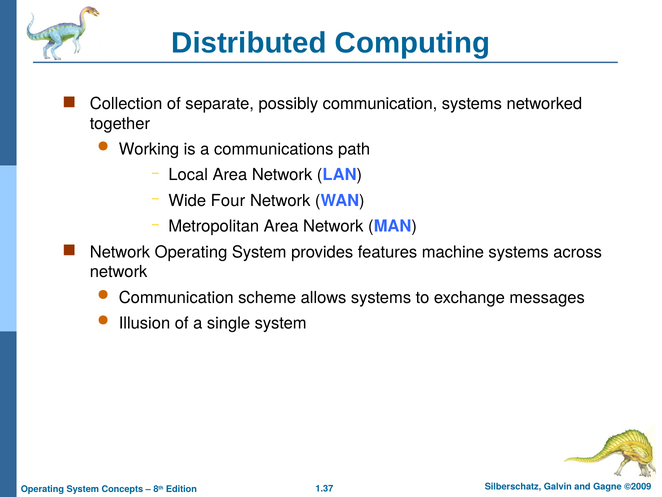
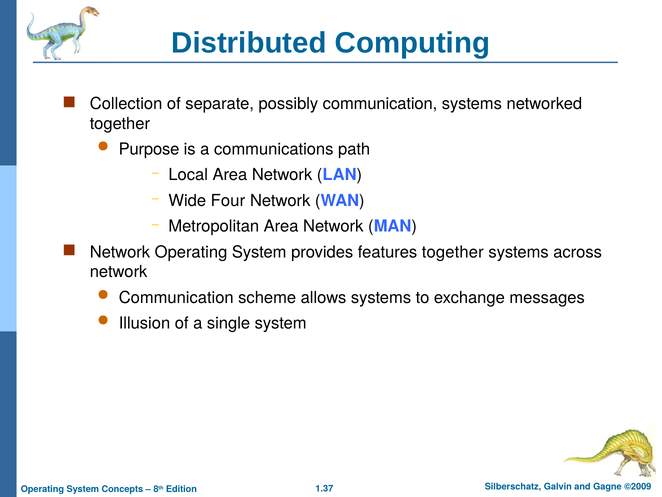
Working: Working -> Purpose
features machine: machine -> together
